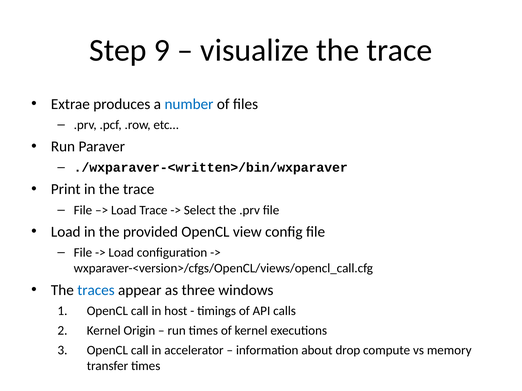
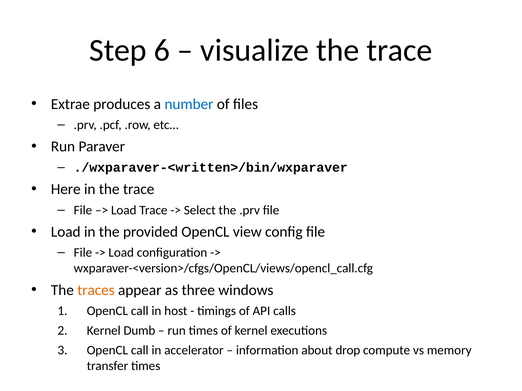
9: 9 -> 6
Print: Print -> Here
traces colour: blue -> orange
Origin: Origin -> Dumb
